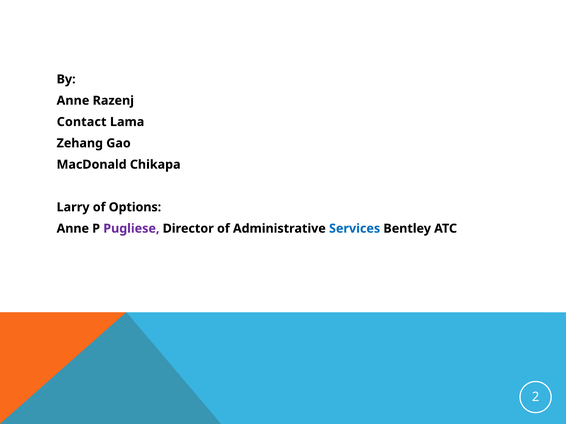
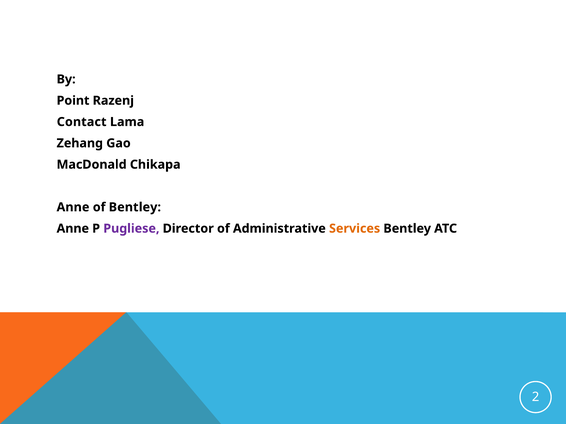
Anne at (73, 101): Anne -> Point
Larry at (73, 207): Larry -> Anne
of Options: Options -> Bentley
Services colour: blue -> orange
